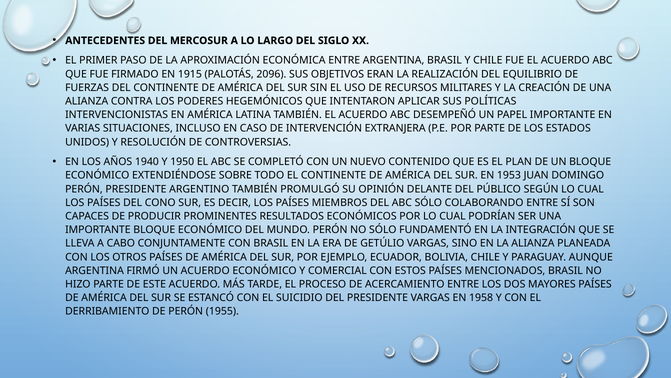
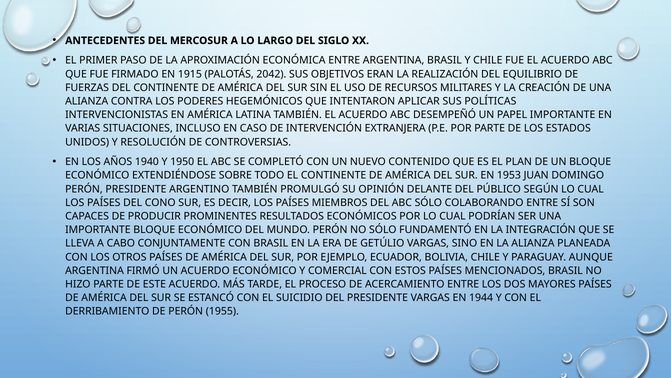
2096: 2096 -> 2042
1958: 1958 -> 1944
